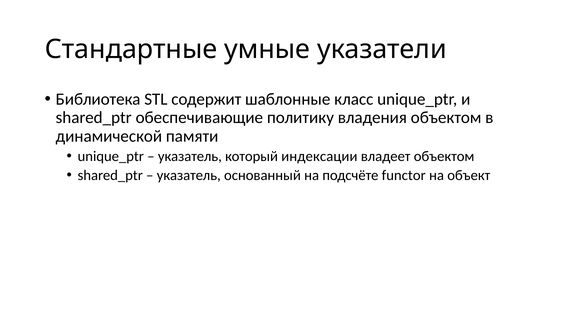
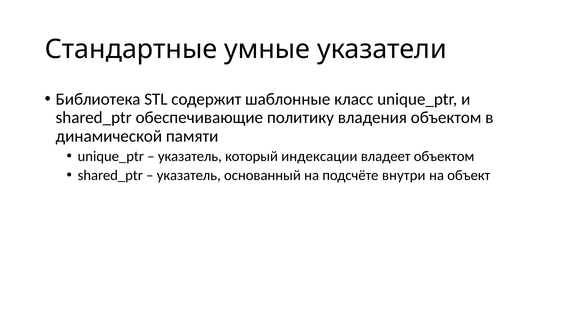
functor: functor -> внутри
